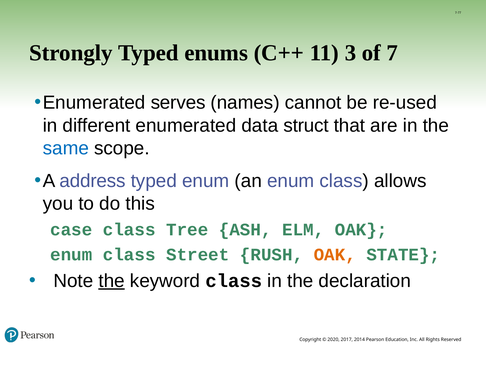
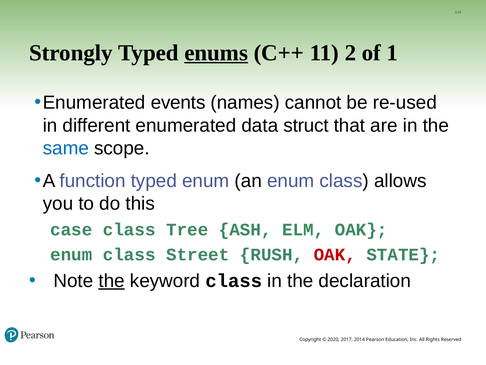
enums underline: none -> present
3: 3 -> 2
7: 7 -> 1
serves: serves -> events
address: address -> function
OAK at (335, 254) colour: orange -> red
